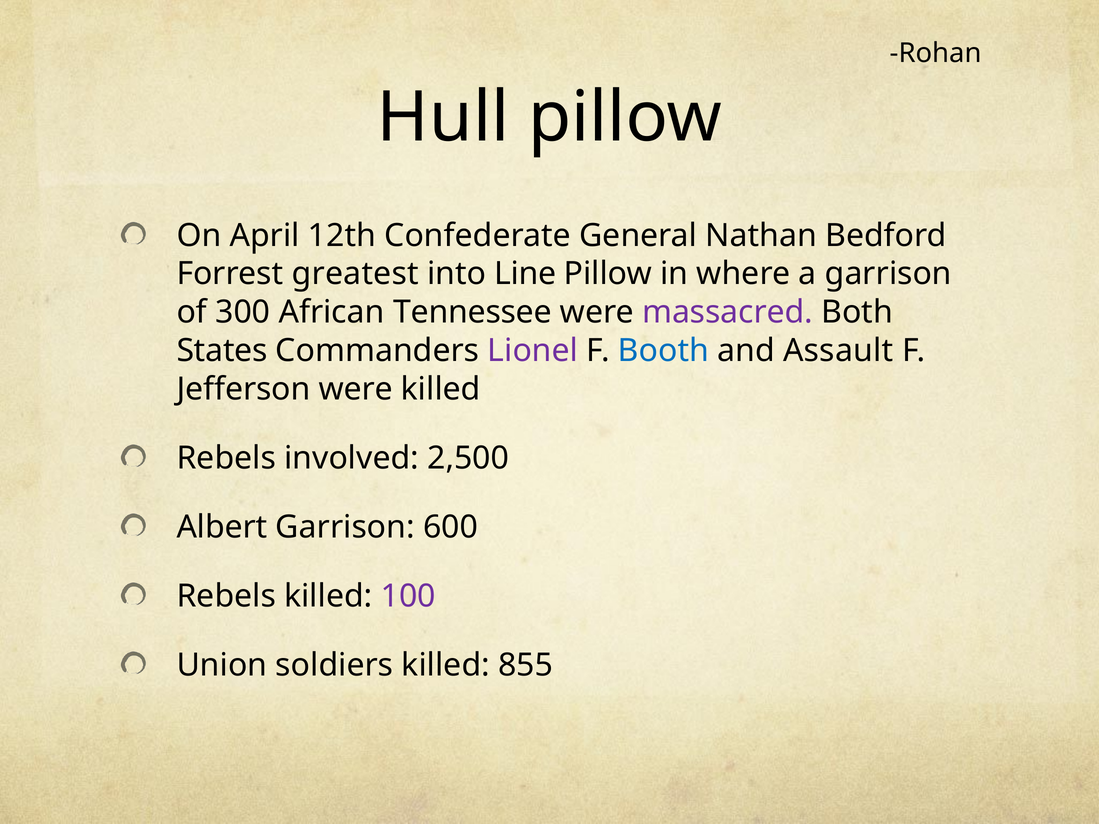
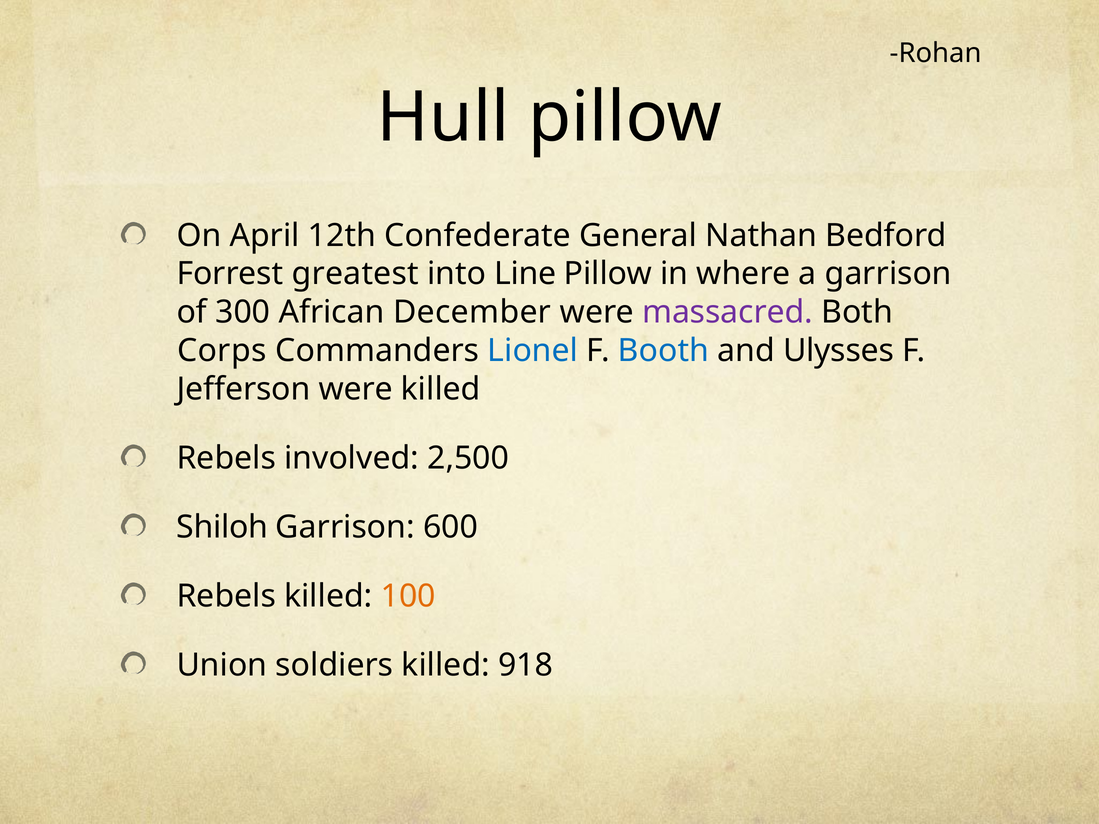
Tennessee: Tennessee -> December
States: States -> Corps
Lionel colour: purple -> blue
Assault: Assault -> Ulysses
Albert: Albert -> Shiloh
100 colour: purple -> orange
855: 855 -> 918
